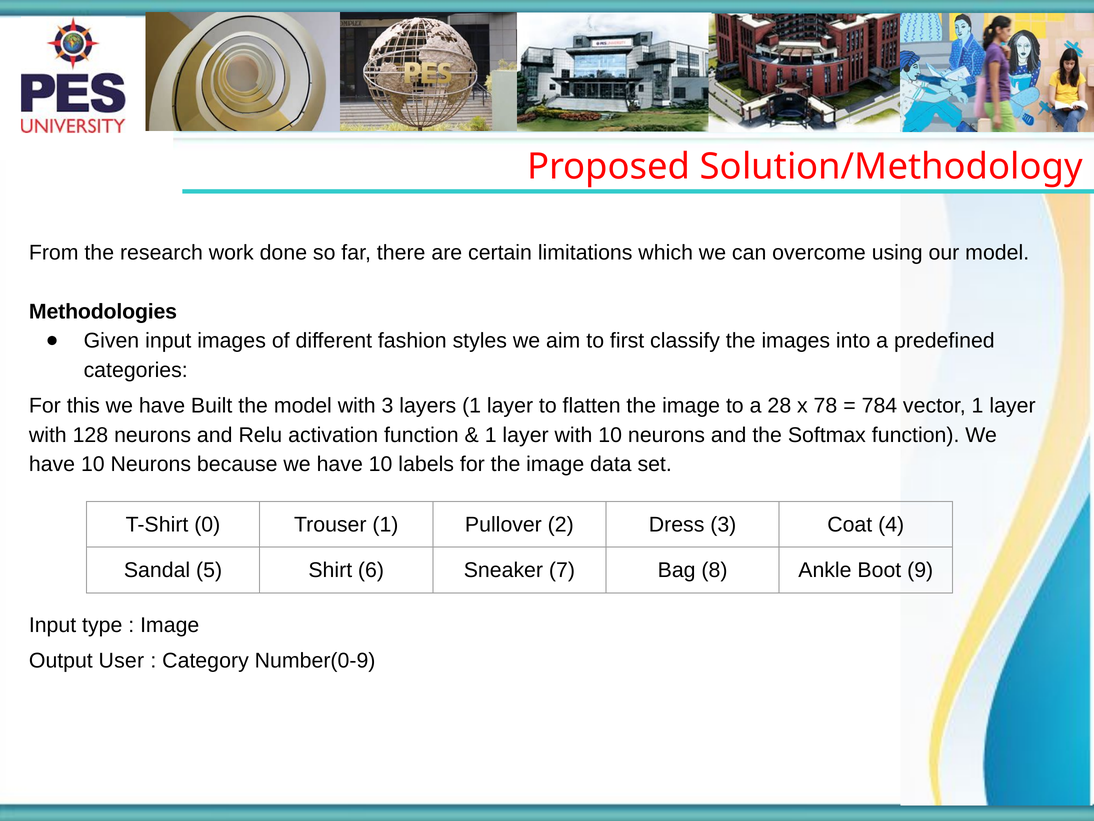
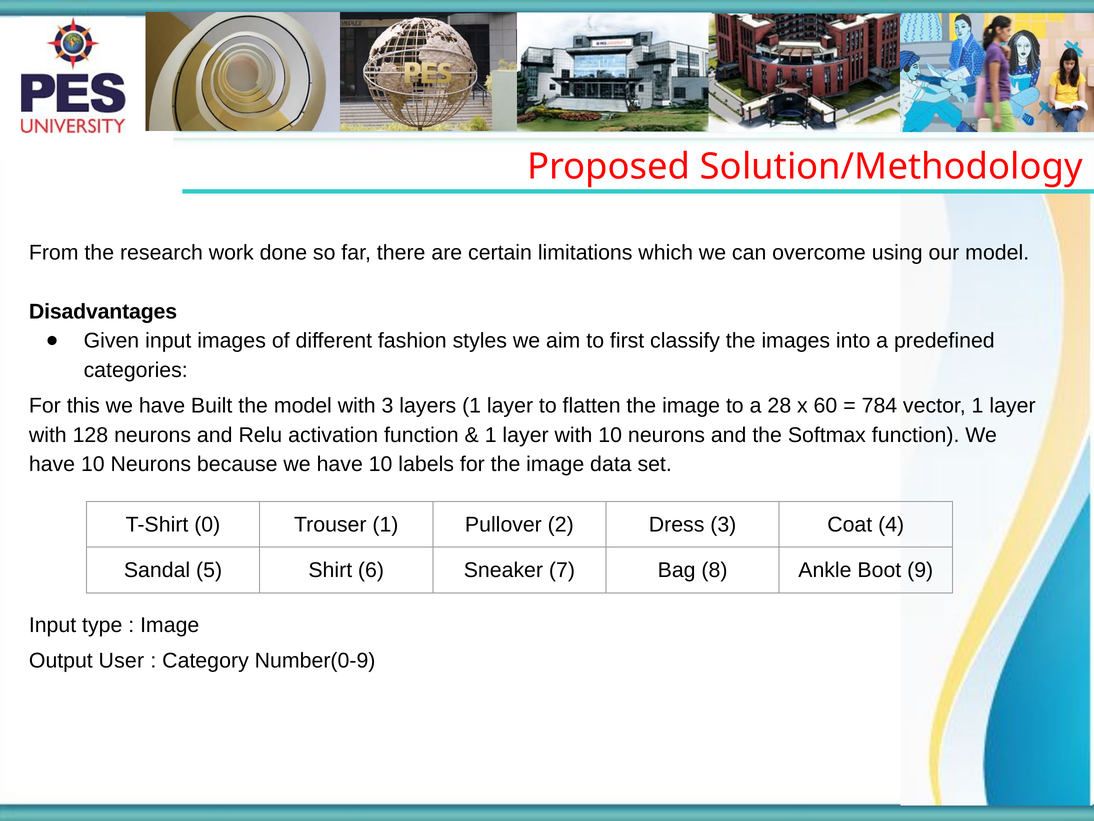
Methodologies: Methodologies -> Disadvantages
78: 78 -> 60
